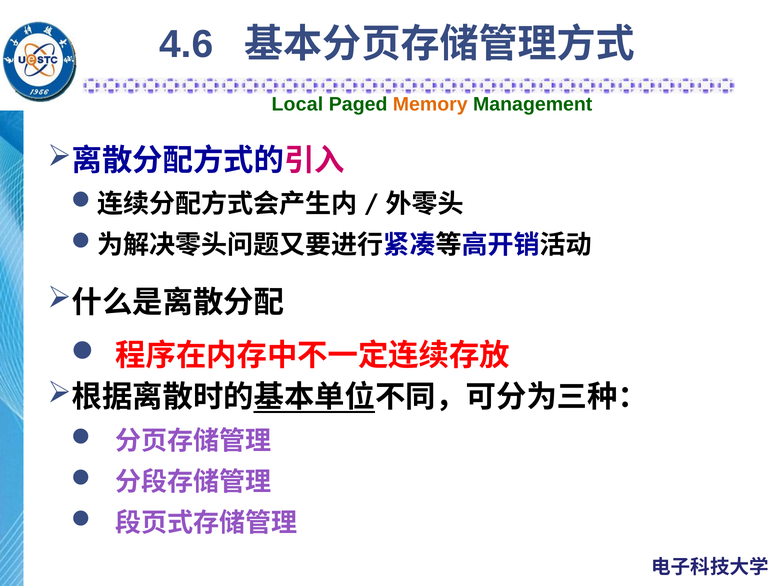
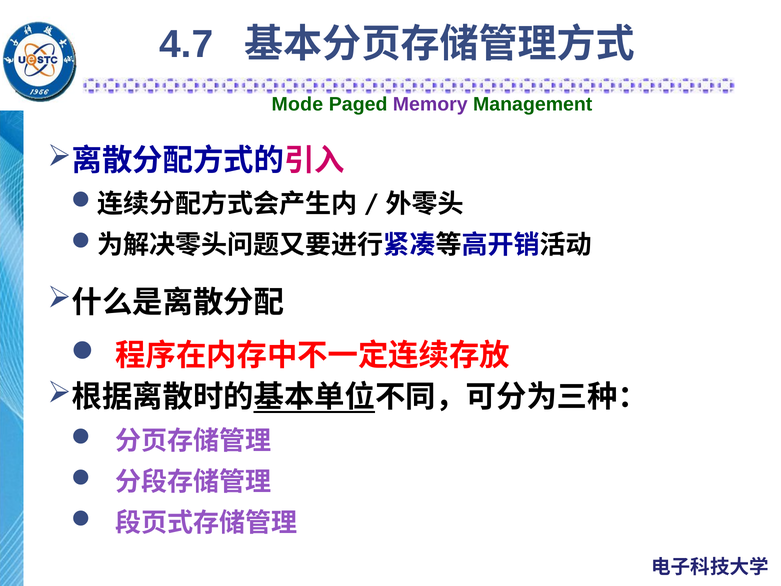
4.6: 4.6 -> 4.7
Local: Local -> Mode
Memory colour: orange -> purple
